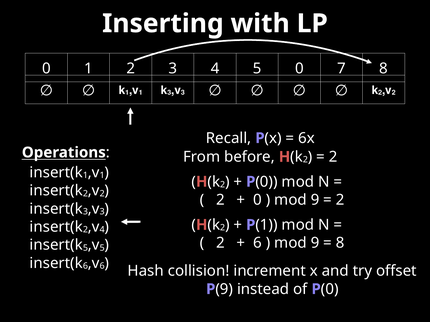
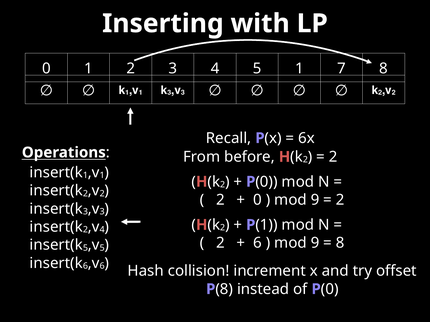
5 0: 0 -> 1
9 at (224, 290): 9 -> 8
